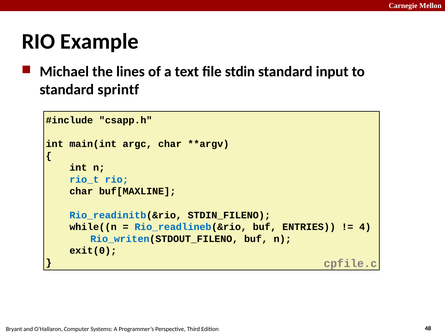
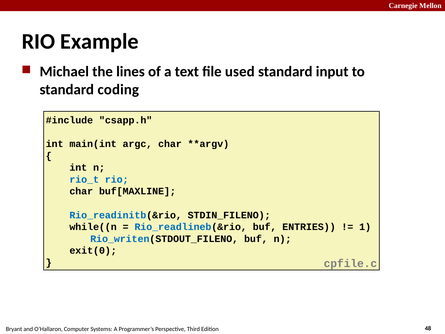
stdin: stdin -> used
sprintf: sprintf -> coding
4: 4 -> 1
